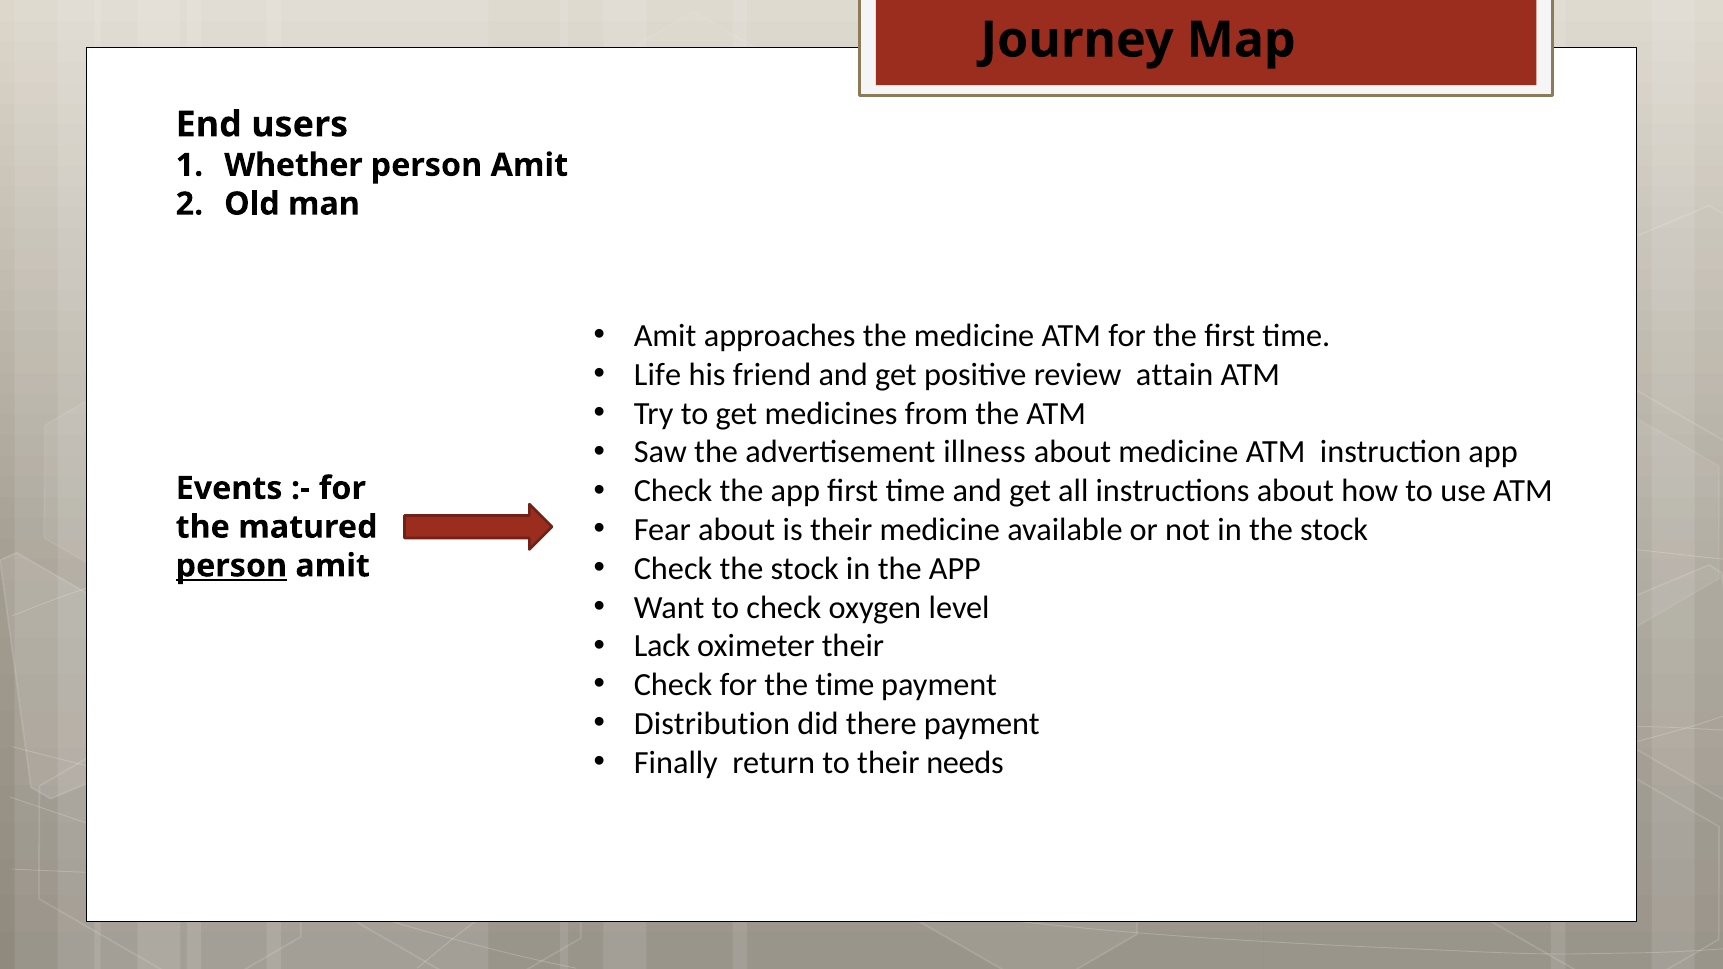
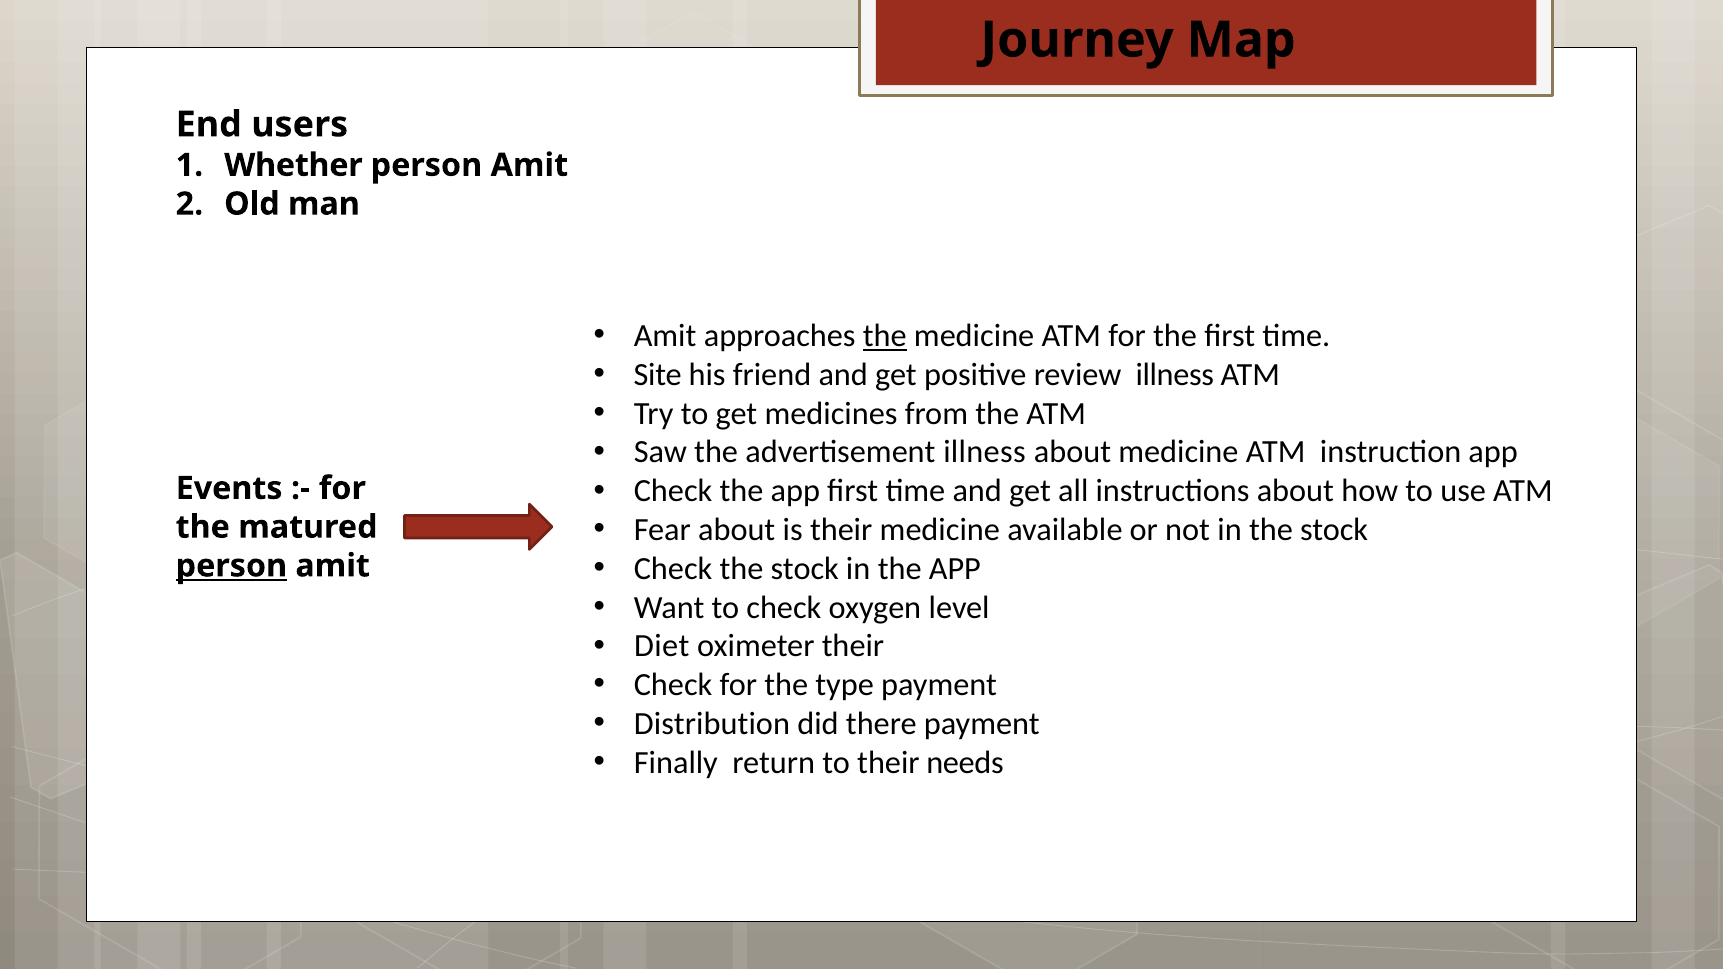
the at (885, 336) underline: none -> present
Life: Life -> Site
review attain: attain -> illness
Lack: Lack -> Diet
the time: time -> type
